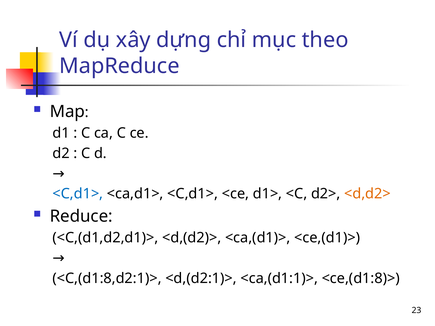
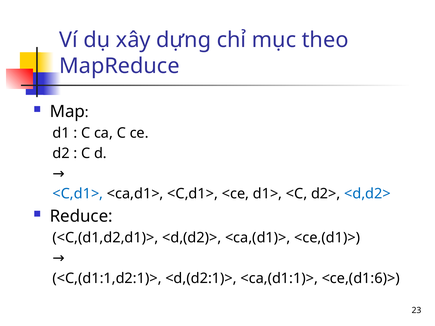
<d,d2> colour: orange -> blue
<C,(d1:8,d2:1)>: <C,(d1:8,d2:1)> -> <C,(d1:1,d2:1)>
<ce,(d1:8)>: <ce,(d1:8)> -> <ce,(d1:6)>
